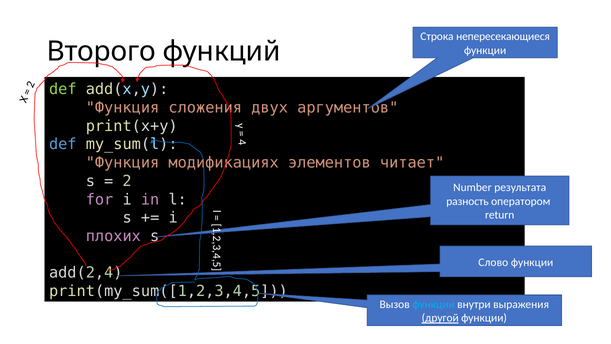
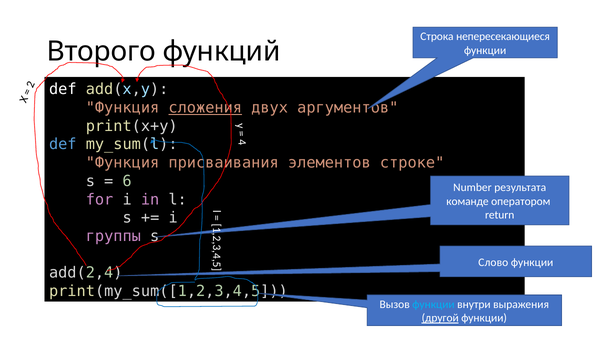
def at (63, 89) colour: light green -> white
сложения underline: none -> present
модификациях: модификациях -> присваивания
читает: читает -> строке
2 at (127, 181): 2 -> 6
разность: разность -> команде
плохих: плохих -> группы
